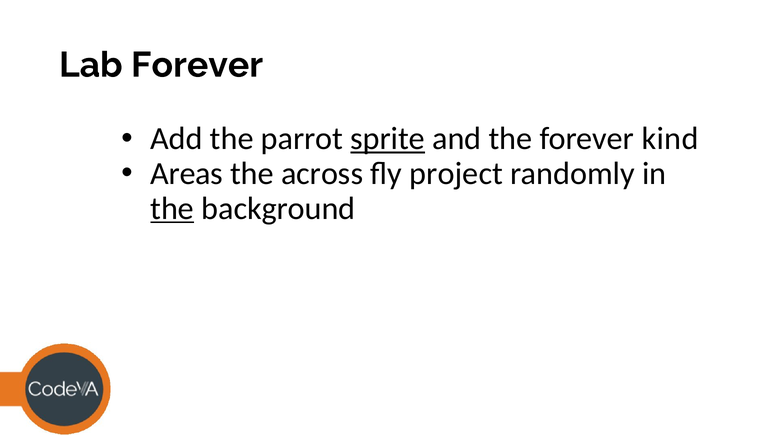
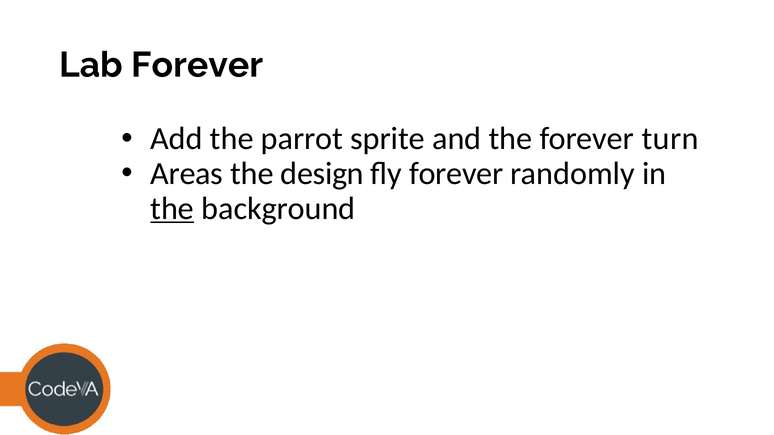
sprite underline: present -> none
kind: kind -> turn
across: across -> design
fly project: project -> forever
